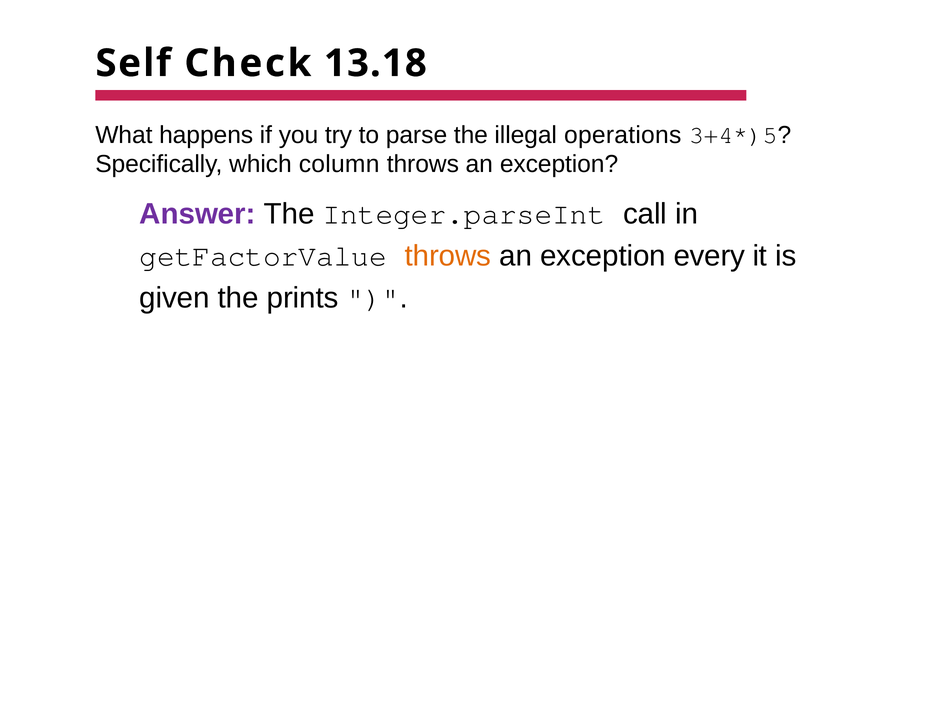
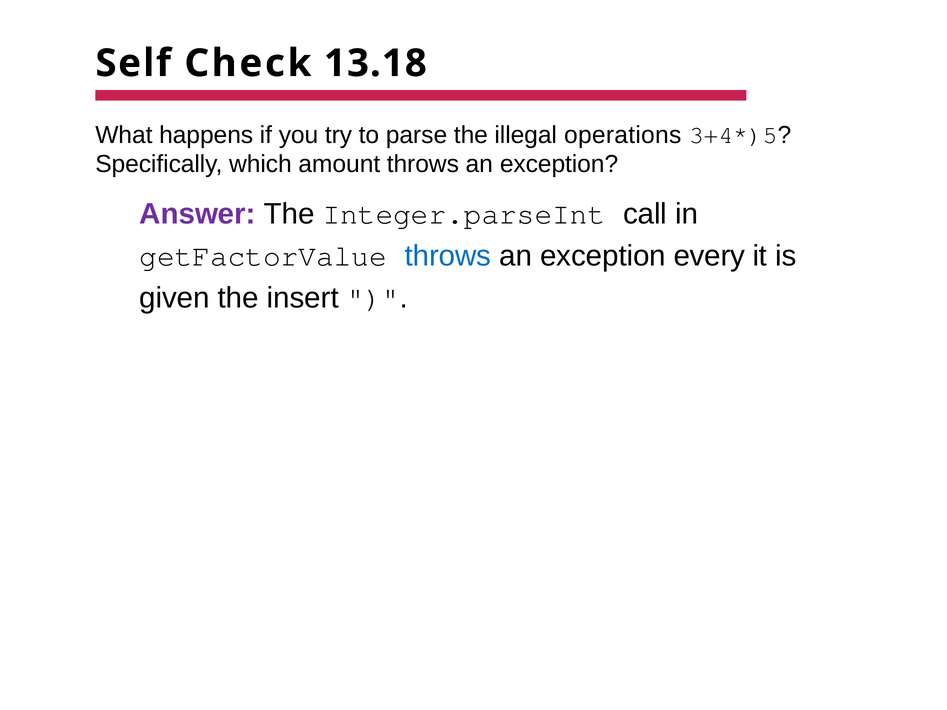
column: column -> amount
throws at (448, 256) colour: orange -> blue
prints: prints -> insert
